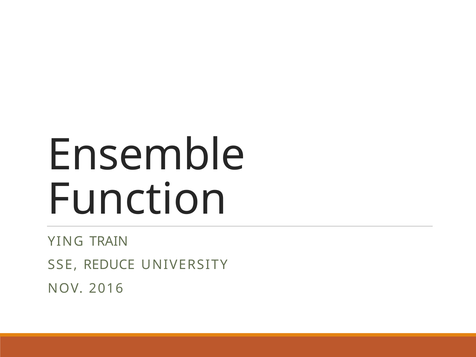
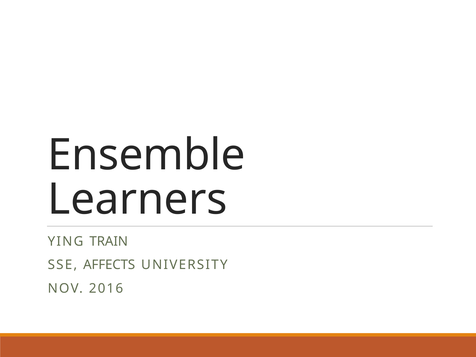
Function: Function -> Learners
REDUCE: REDUCE -> AFFECTS
